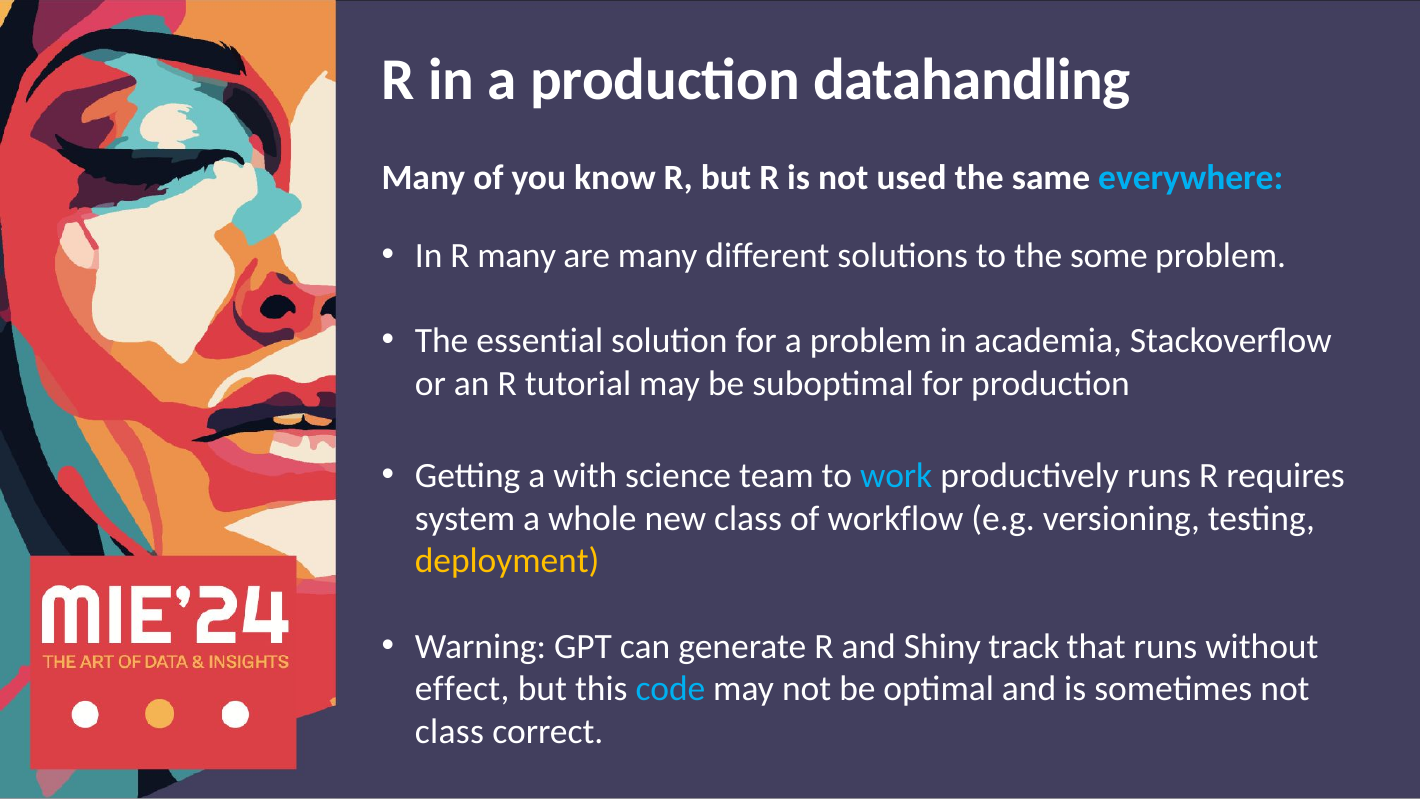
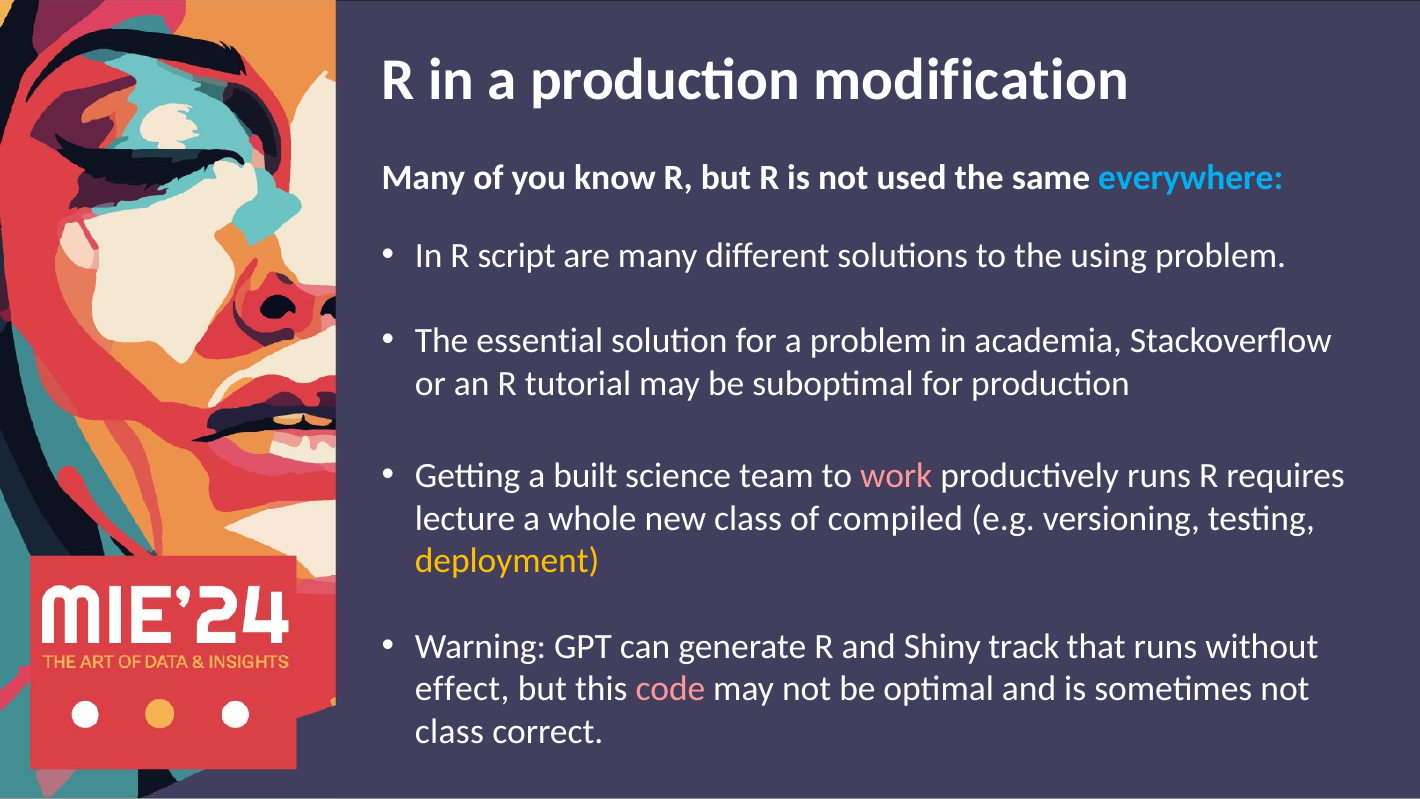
datahandling: datahandling -> modification
R many: many -> script
some: some -> using
with: with -> built
work colour: light blue -> pink
system: system -> lecture
workflow: workflow -> compiled
code colour: light blue -> pink
